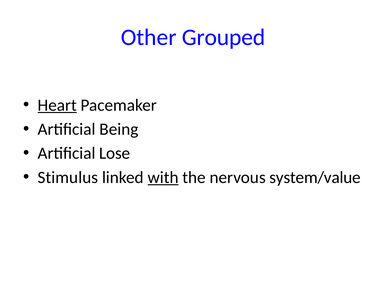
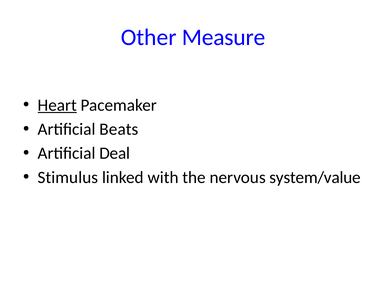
Grouped: Grouped -> Measure
Being: Being -> Beats
Lose: Lose -> Deal
with underline: present -> none
